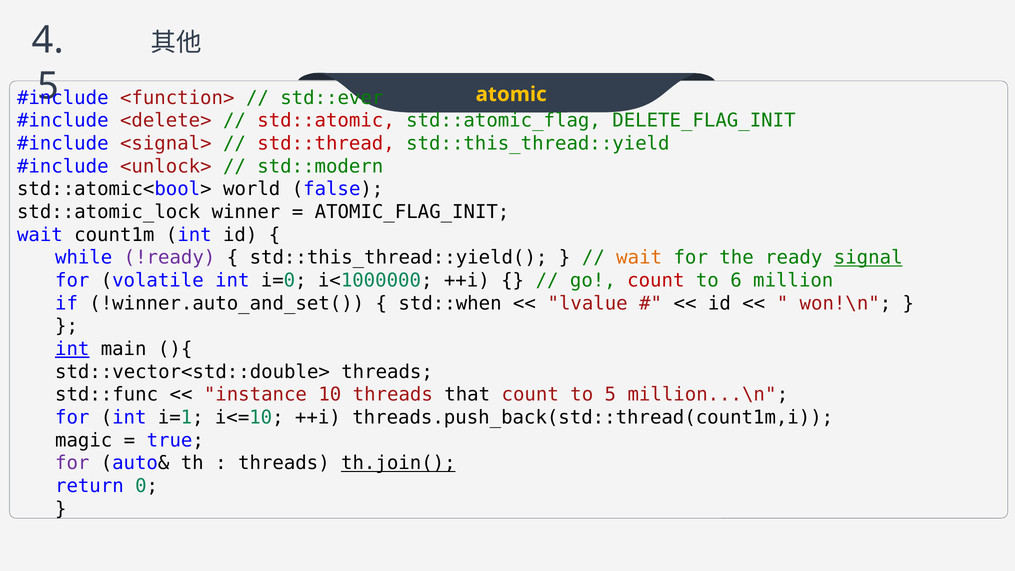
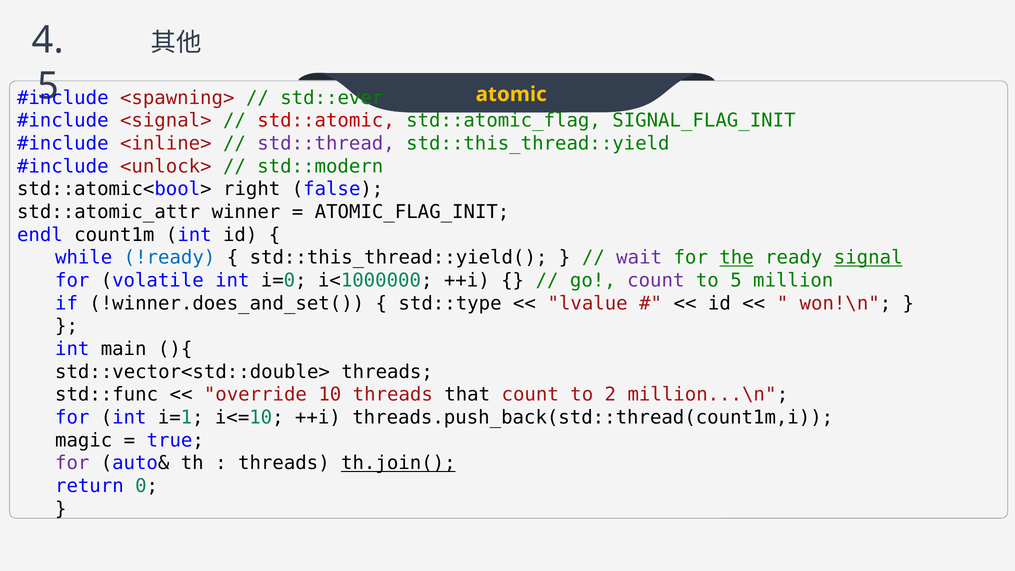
<function>: <function> -> <spawning>
<delete>: <delete> -> <signal>
DELETE_FLAG_INIT: DELETE_FLAG_INIT -> SIGNAL_FLAG_INIT
<signal>: <signal> -> <inline>
std::thread colour: red -> purple
world: world -> right
std::atomic_lock: std::atomic_lock -> std::atomic_attr
wait at (40, 235): wait -> endl
!ready colour: purple -> blue
wait at (639, 258) colour: orange -> purple
the underline: none -> present
count at (656, 280) colour: red -> purple
to 6: 6 -> 5
!winner.auto_and_set(: !winner.auto_and_set( -> !winner.does_and_set(
std::when: std::when -> std::type
int at (72, 349) underline: present -> none
instance: instance -> override
to 5: 5 -> 2
